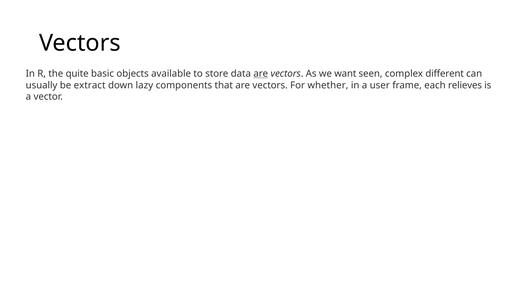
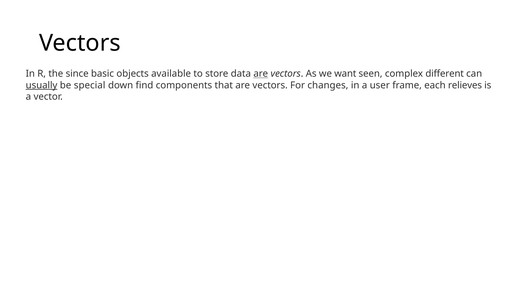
quite: quite -> since
usually underline: none -> present
extract: extract -> special
lazy: lazy -> find
whether: whether -> changes
